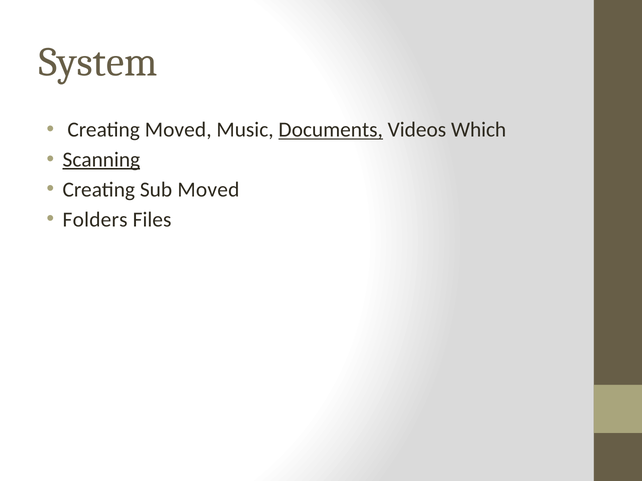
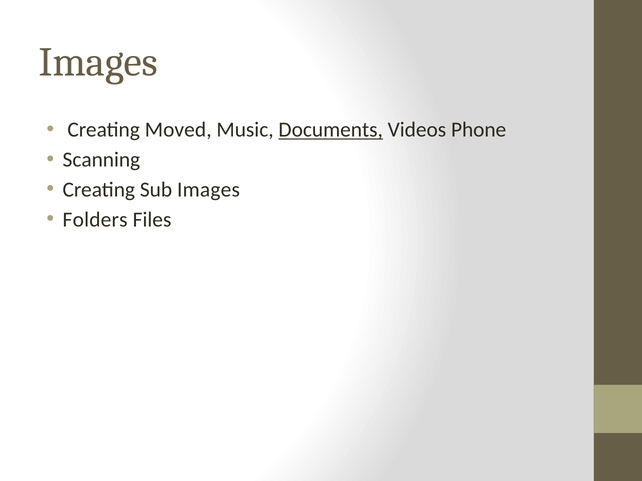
System at (98, 62): System -> Images
Which: Which -> Phone
Scanning underline: present -> none
Sub Moved: Moved -> Images
